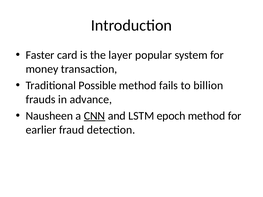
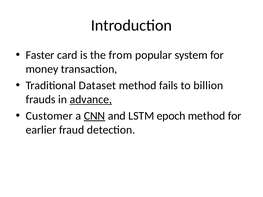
layer: layer -> from
Possible: Possible -> Dataset
advance underline: none -> present
Nausheen: Nausheen -> Customer
